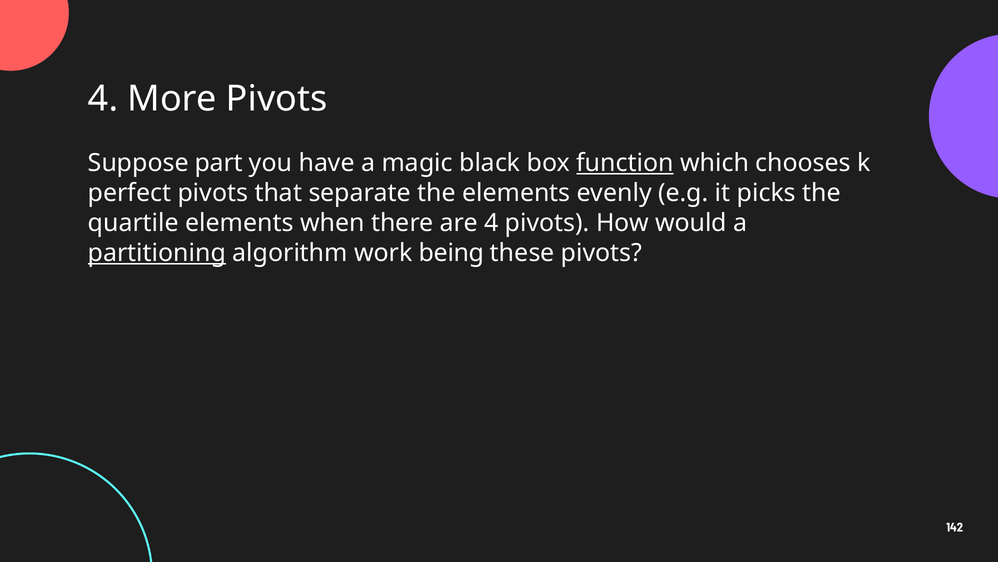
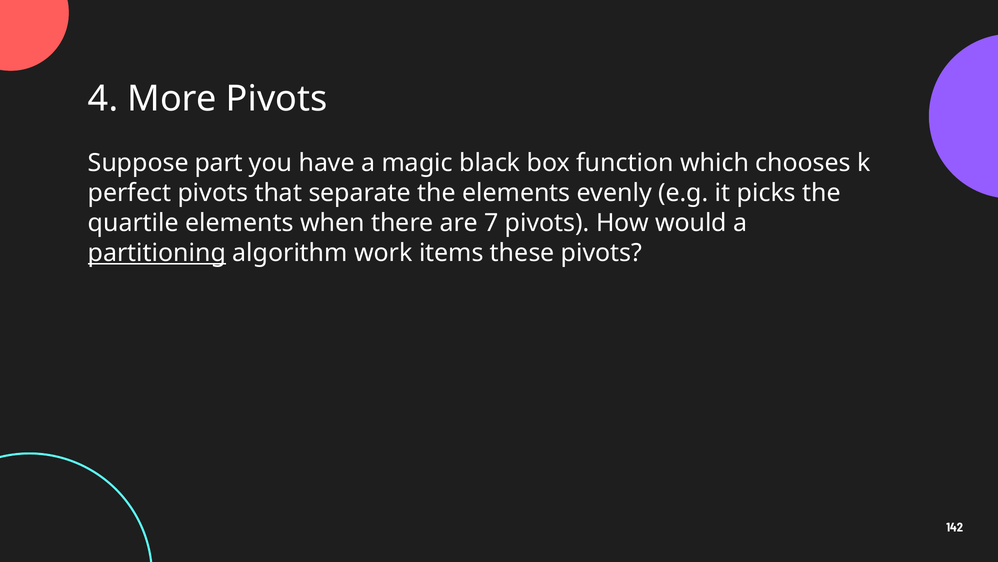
function underline: present -> none
are 4: 4 -> 7
being: being -> items
